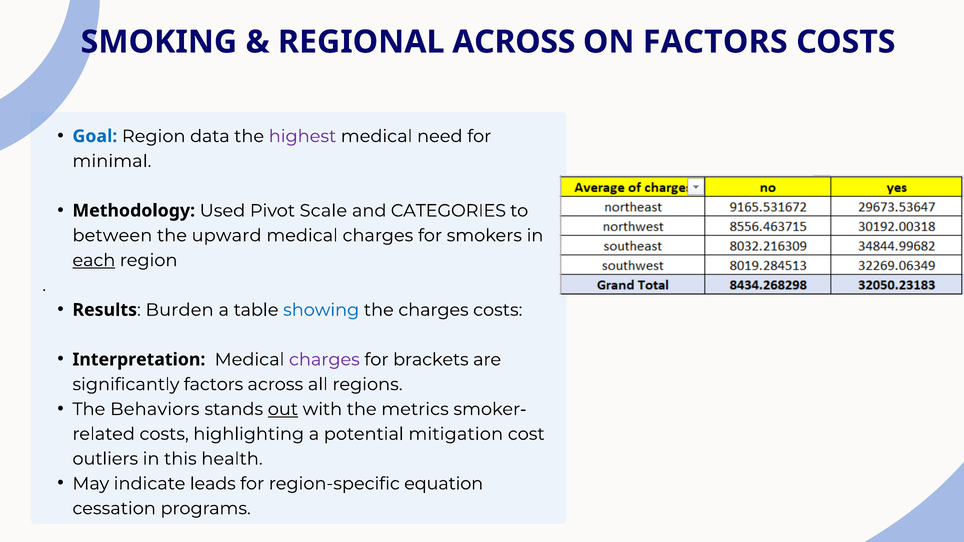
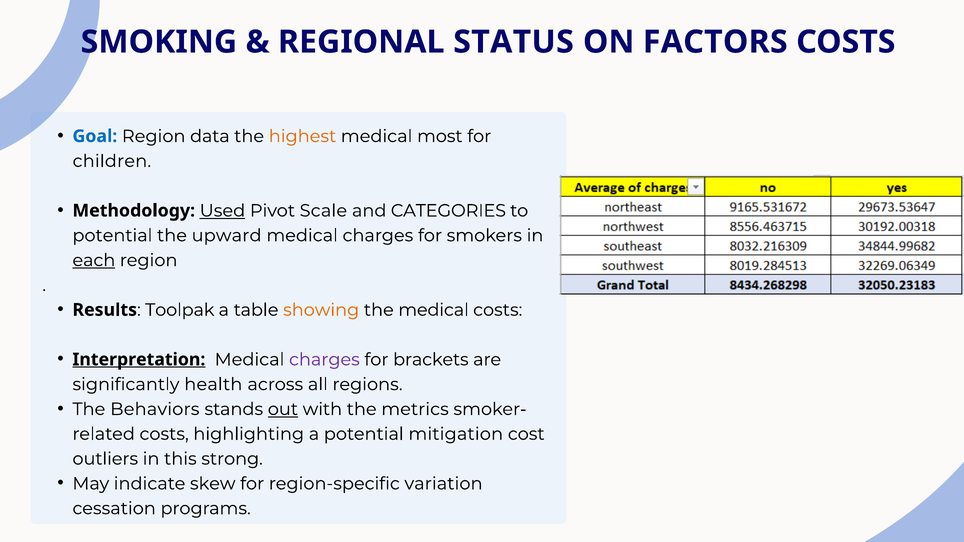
REGIONAL ACROSS: ACROSS -> STATUS
highest colour: purple -> orange
need: need -> most
minimal: minimal -> children
Used underline: none -> present
between at (112, 236): between -> potential
Burden: Burden -> Toolpak
showing colour: blue -> orange
the charges: charges -> medical
Interpretation underline: none -> present
significantly factors: factors -> health
health: health -> strong
leads: leads -> skew
equation: equation -> variation
